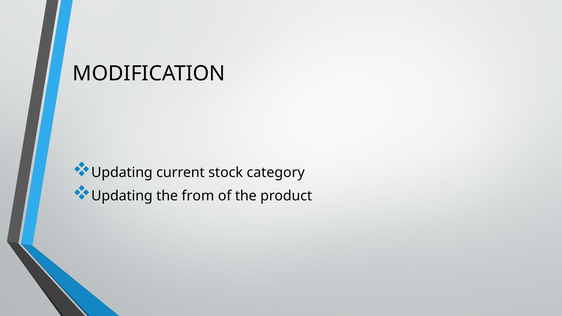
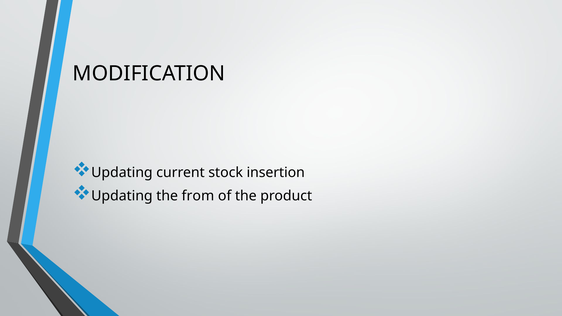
category: category -> insertion
